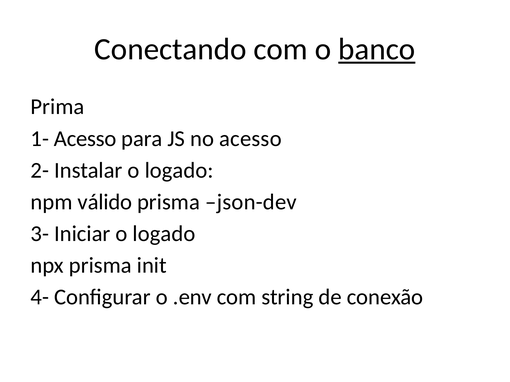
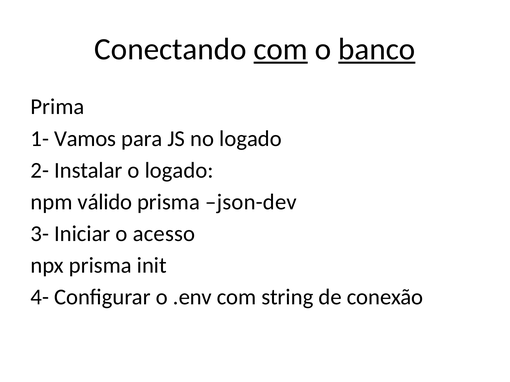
com at (281, 49) underline: none -> present
1- Acesso: Acesso -> Vamos
no acesso: acesso -> logado
Iniciar o logado: logado -> acesso
